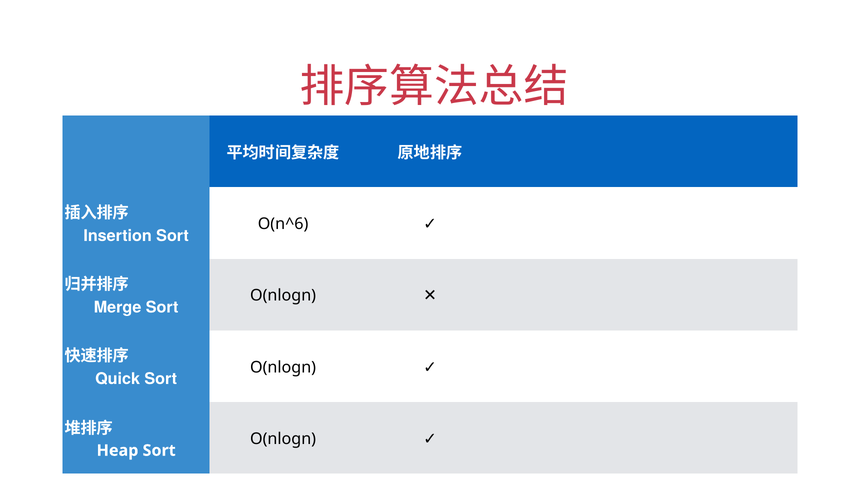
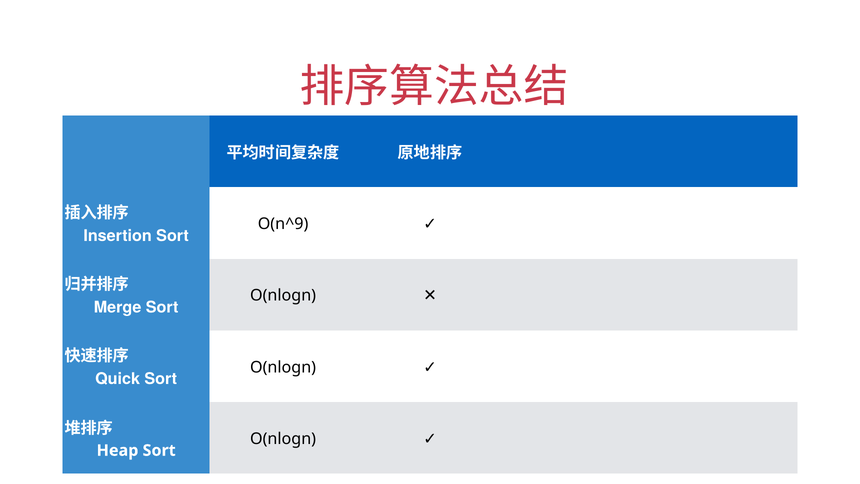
O(n^6: O(n^6 -> O(n^9
